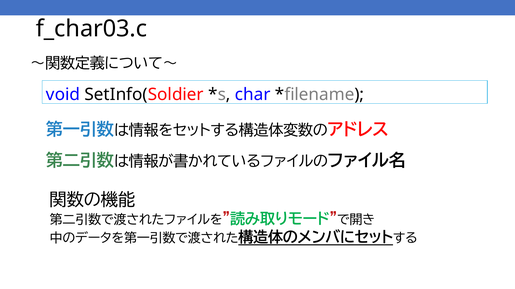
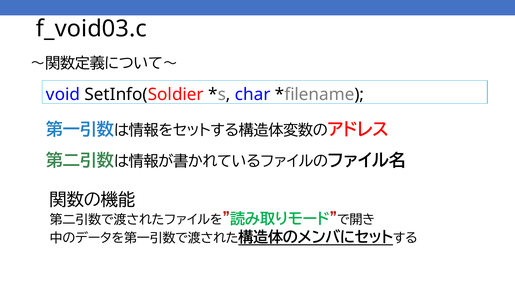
f_char03.c: f_char03.c -> f_void03.c
